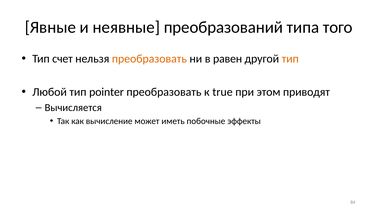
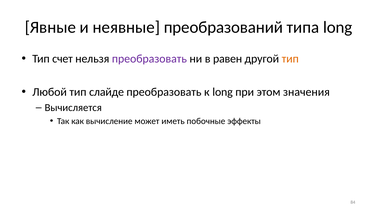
типа того: того -> long
преобразовать at (149, 59) colour: orange -> purple
pointer: pointer -> слайде
к true: true -> long
приводят: приводят -> значения
